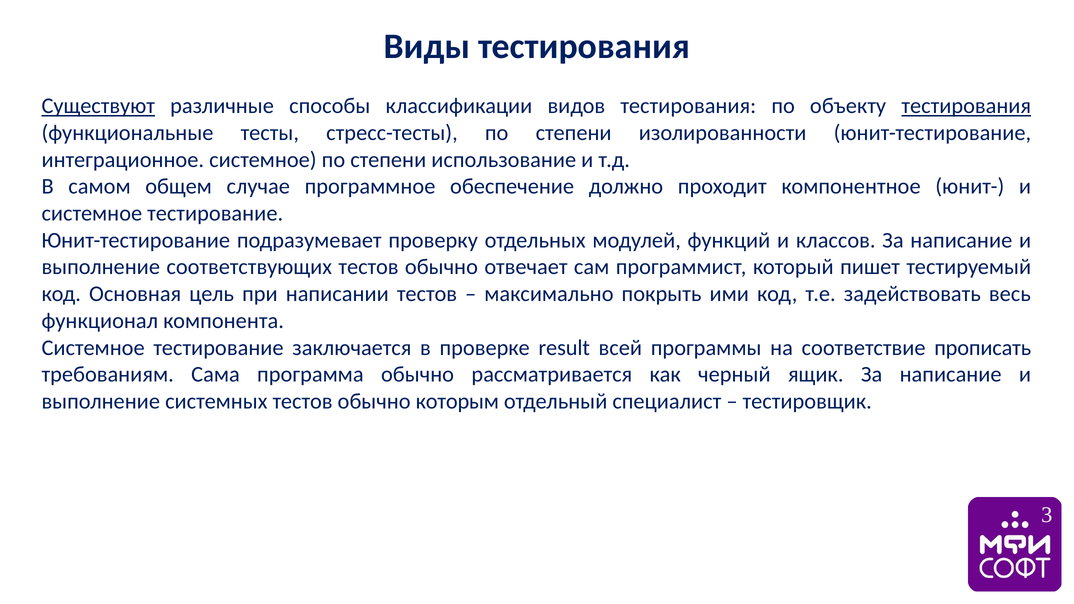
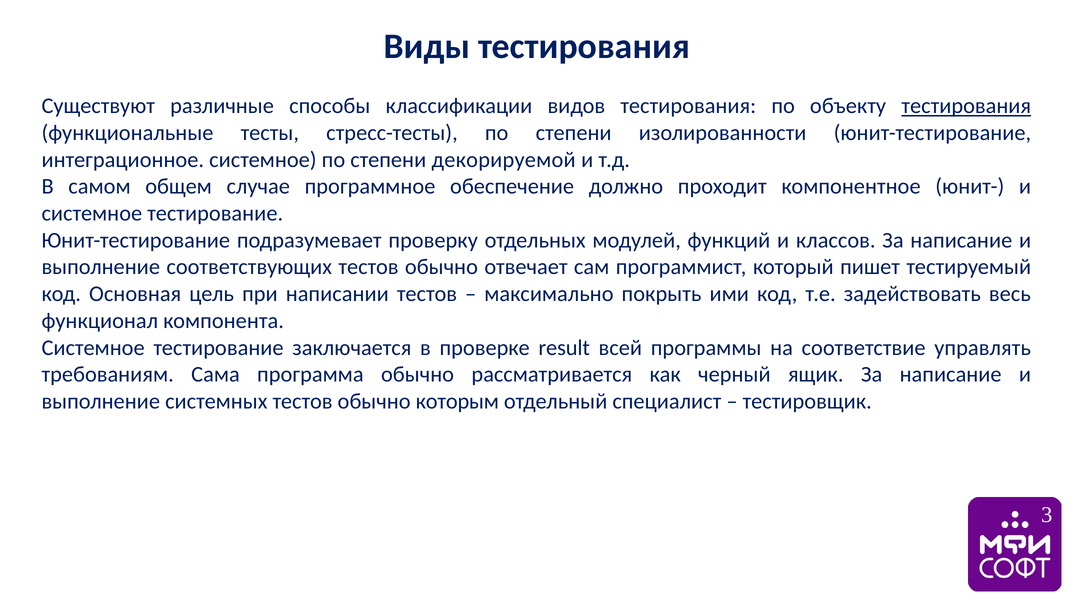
Существуют underline: present -> none
использование: использование -> декорируемой
прописать: прописать -> управлять
